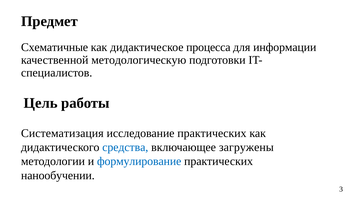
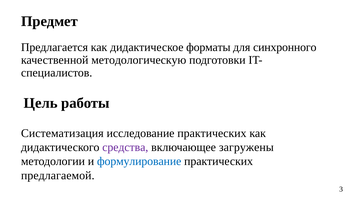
Схематичные: Схематичные -> Предлагается
процесса: процесса -> форматы
информации: информации -> синхронного
средства colour: blue -> purple
нанообучении: нанообучении -> предлагаемой
